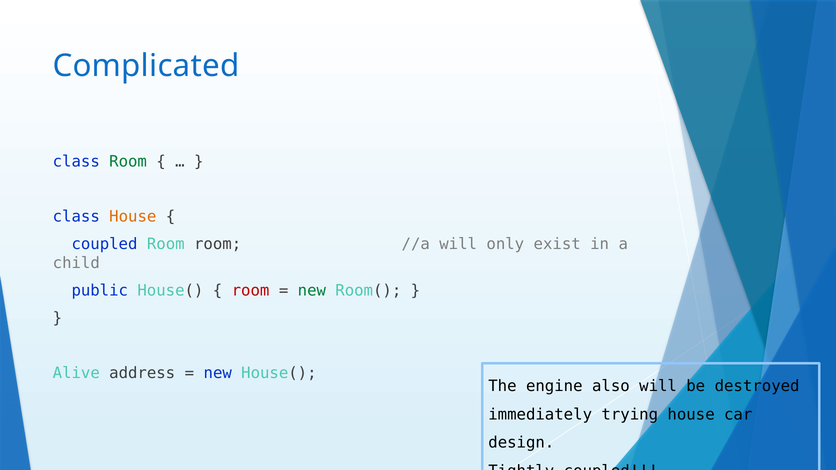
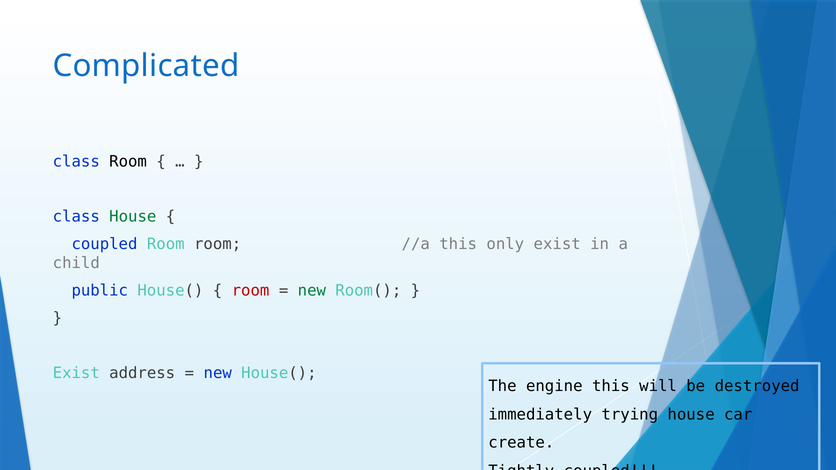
Room at (128, 162) colour: green -> black
House at (133, 217) colour: orange -> green
//a will: will -> this
Alive at (76, 373): Alive -> Exist
engine also: also -> this
design: design -> create
